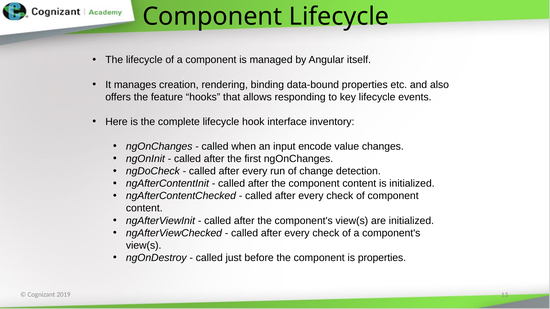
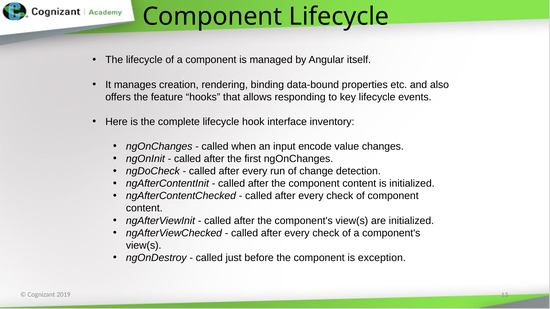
is properties: properties -> exception
